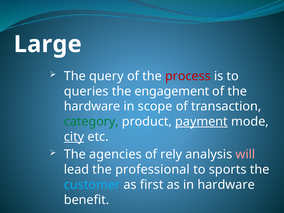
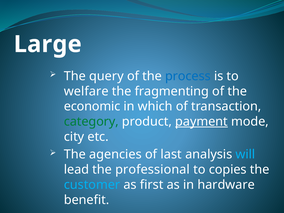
process colour: red -> blue
queries: queries -> welfare
engagement: engagement -> fragmenting
hardware at (92, 106): hardware -> economic
scope: scope -> which
city underline: present -> none
rely: rely -> last
will colour: pink -> light blue
sports: sports -> copies
